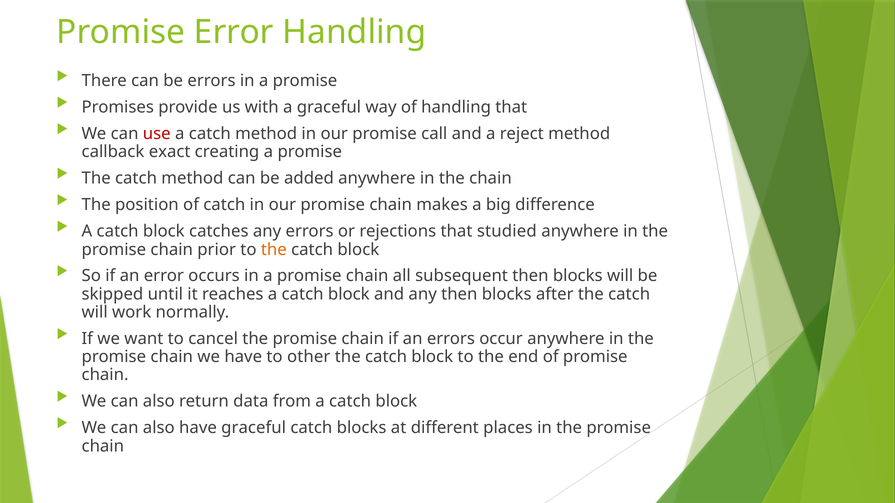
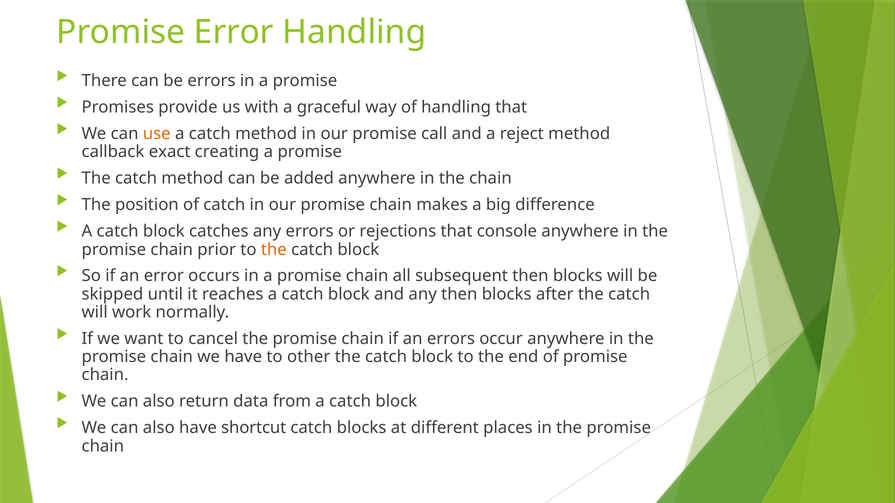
use colour: red -> orange
studied: studied -> console
have graceful: graceful -> shortcut
